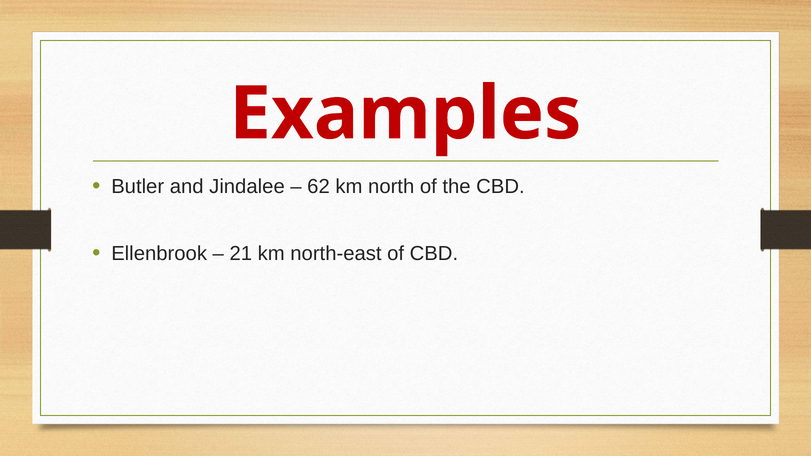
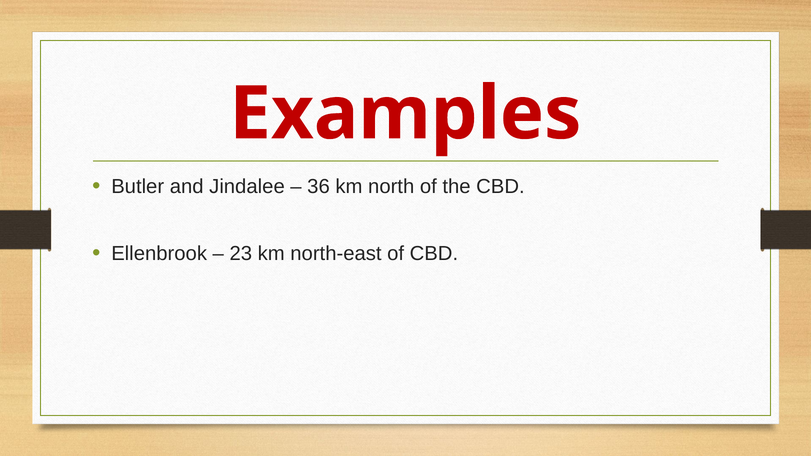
62: 62 -> 36
21: 21 -> 23
